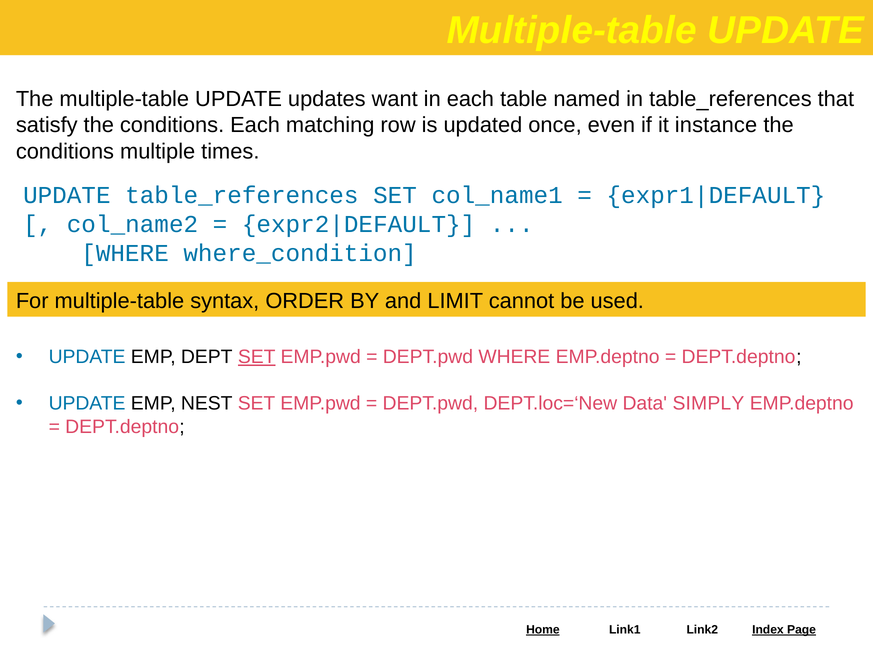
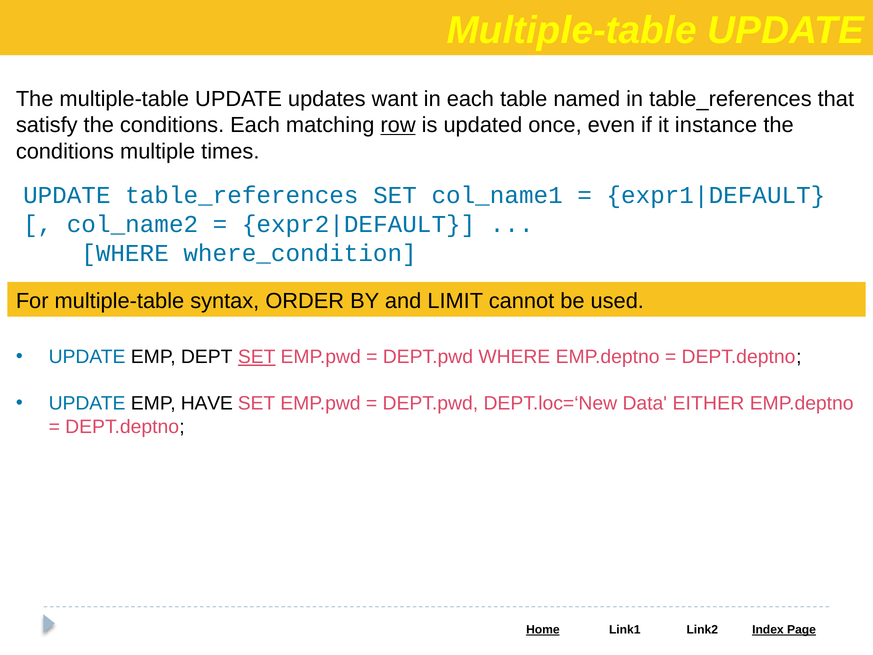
row underline: none -> present
NEST: NEST -> HAVE
SIMPLY: SIMPLY -> EITHER
